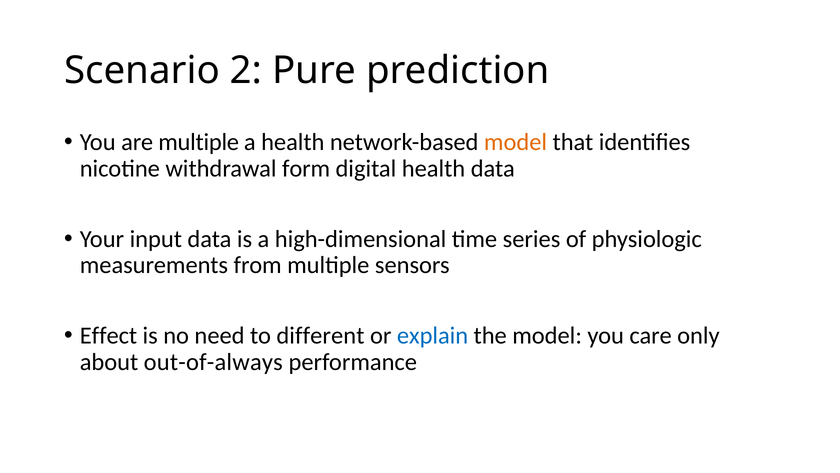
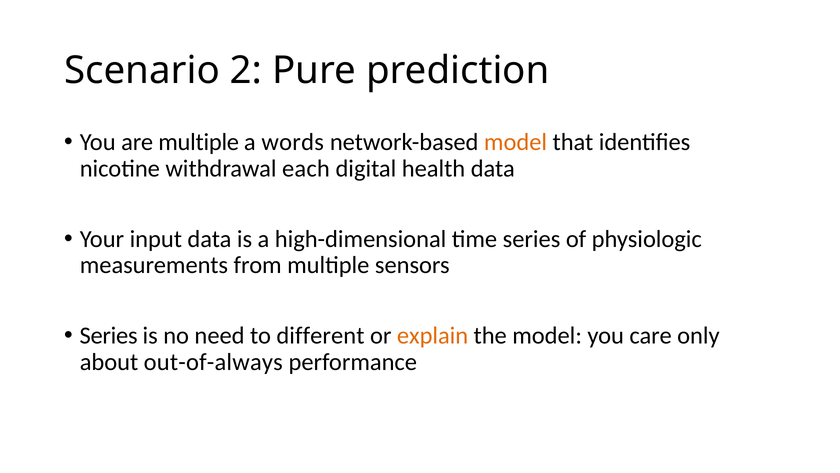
a health: health -> words
form: form -> each
Effect at (108, 335): Effect -> Series
explain colour: blue -> orange
